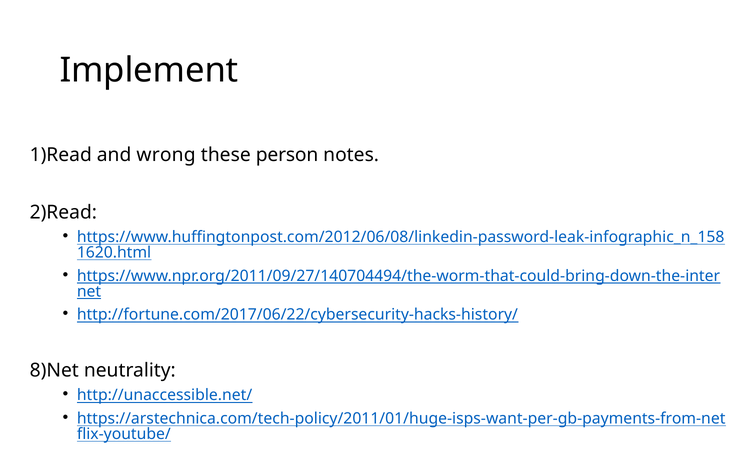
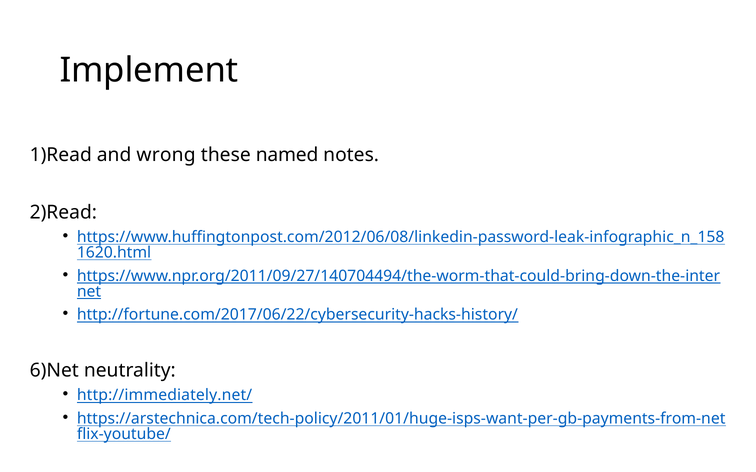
person: person -> named
8)Net: 8)Net -> 6)Net
http://unaccessible.net/: http://unaccessible.net/ -> http://immediately.net/
